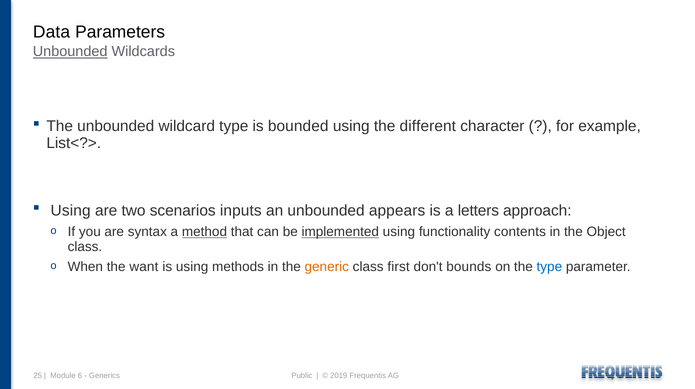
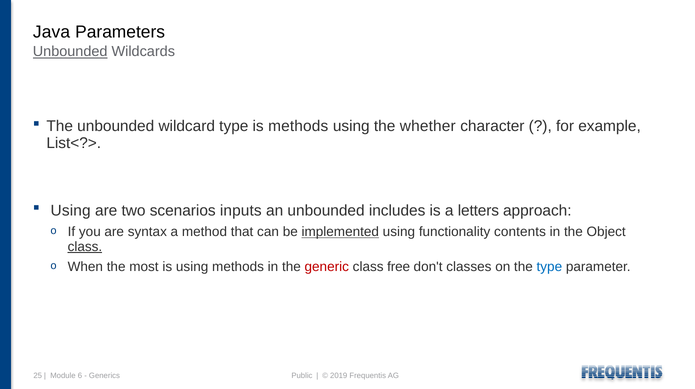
Data: Data -> Java
is bounded: bounded -> methods
different: different -> whether
appears: appears -> includes
method underline: present -> none
class at (85, 246) underline: none -> present
want: want -> most
generic colour: orange -> red
first: first -> free
bounds: bounds -> classes
